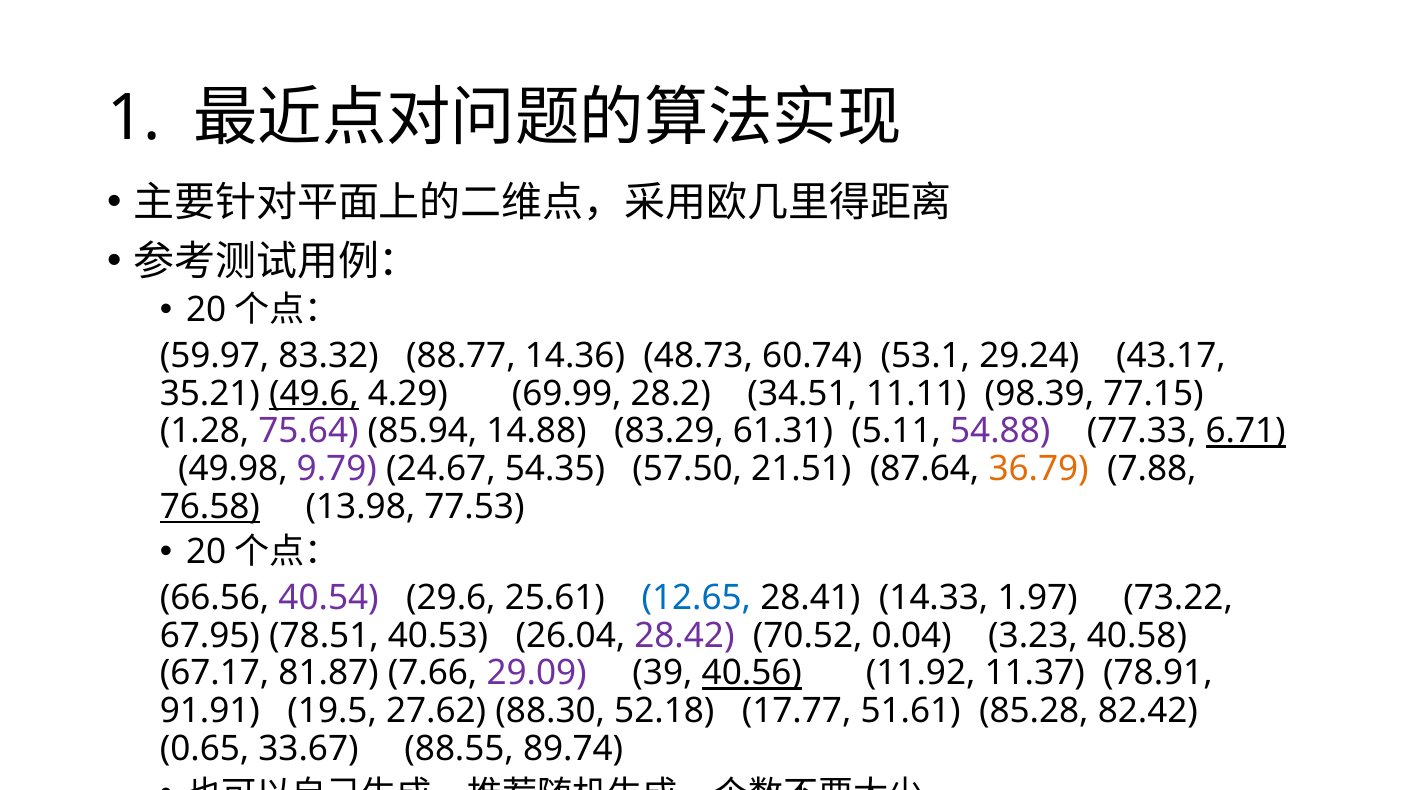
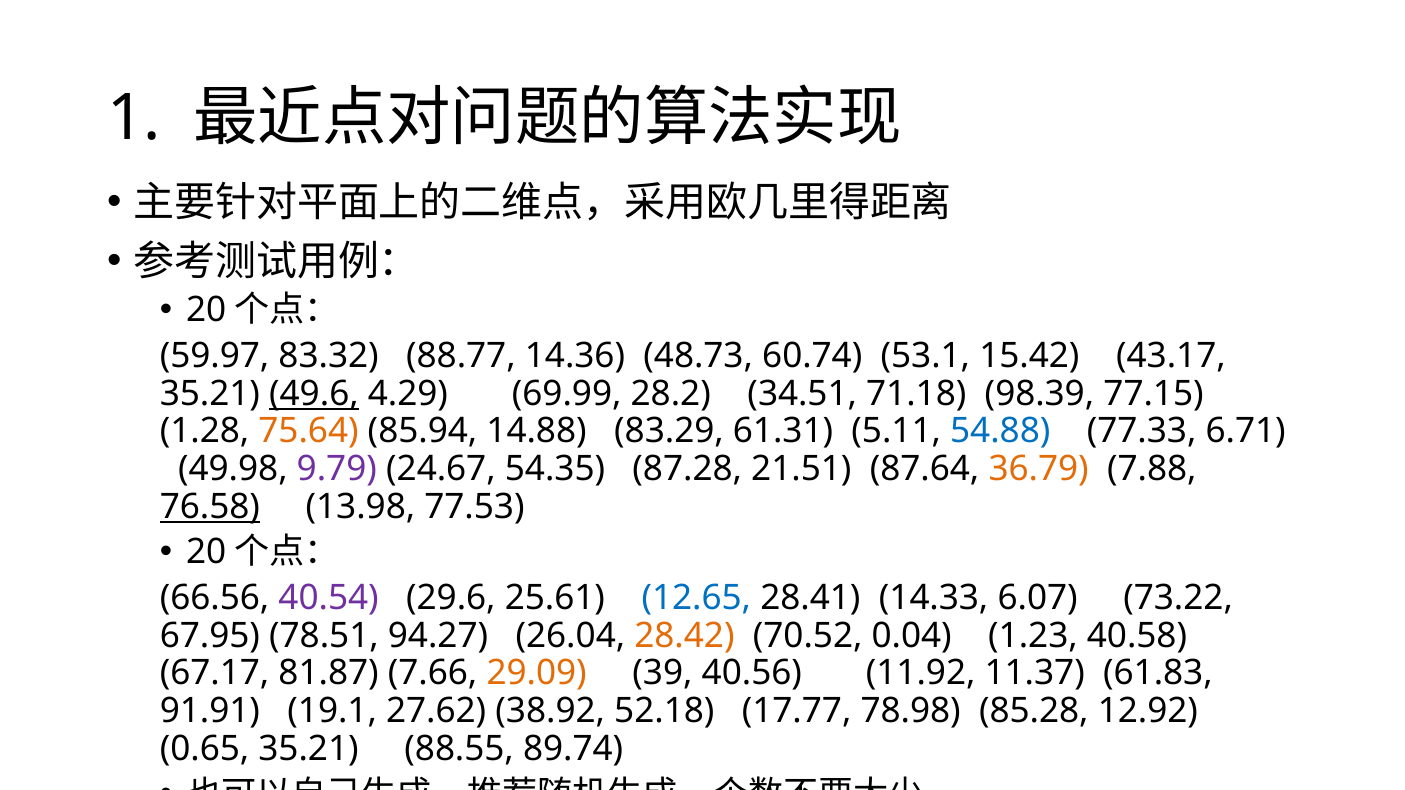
29.24: 29.24 -> 15.42
11.11: 11.11 -> 71.18
75.64 colour: purple -> orange
54.88 colour: purple -> blue
6.71 underline: present -> none
57.50: 57.50 -> 87.28
1.97: 1.97 -> 6.07
40.53: 40.53 -> 94.27
28.42 colour: purple -> orange
3.23: 3.23 -> 1.23
29.09 colour: purple -> orange
40.56 underline: present -> none
78.91: 78.91 -> 61.83
19.5: 19.5 -> 19.1
88.30: 88.30 -> 38.92
51.61: 51.61 -> 78.98
82.42: 82.42 -> 12.92
0.65 33.67: 33.67 -> 35.21
